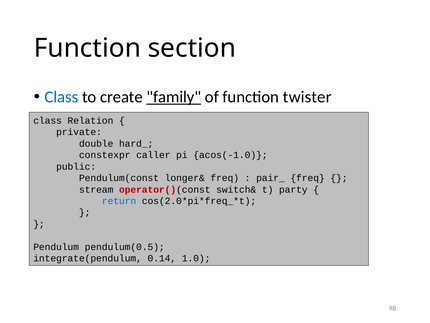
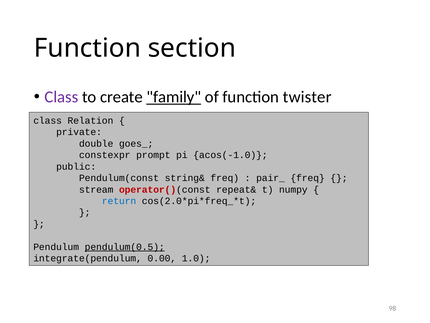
Class at (61, 97) colour: blue -> purple
hard_: hard_ -> goes_
caller: caller -> prompt
longer&: longer& -> string&
switch&: switch& -> repeat&
party: party -> numpy
pendulum(0.5 underline: none -> present
0.14: 0.14 -> 0.00
